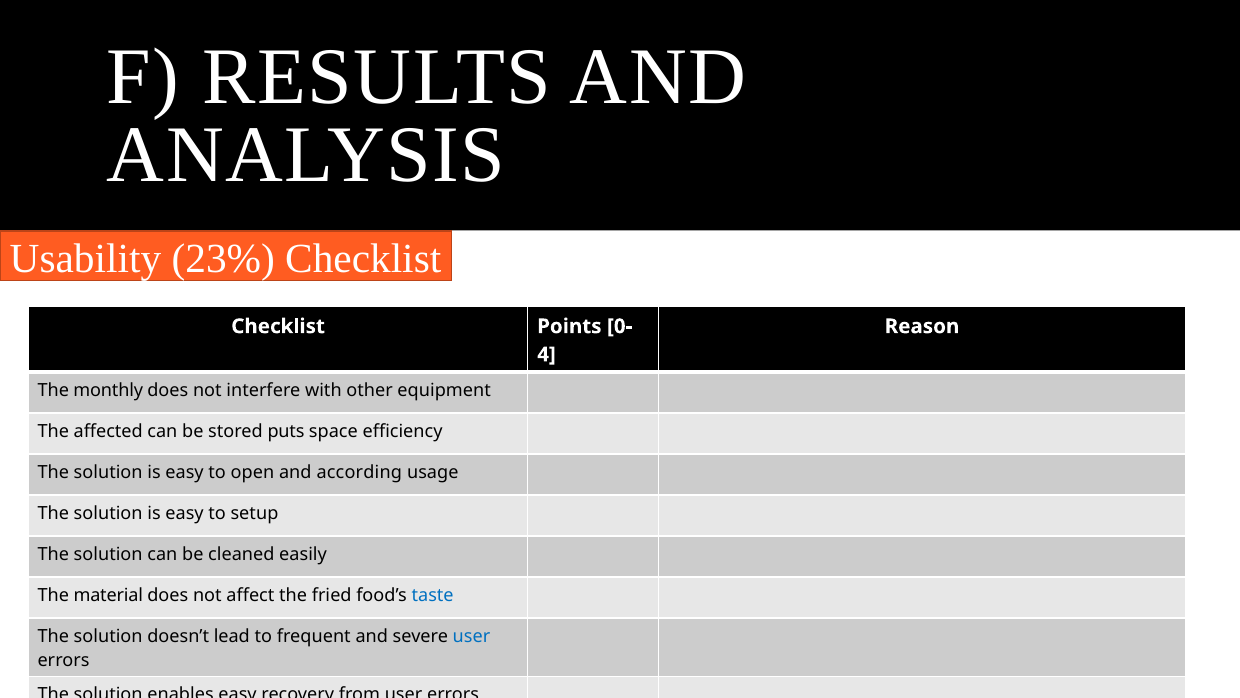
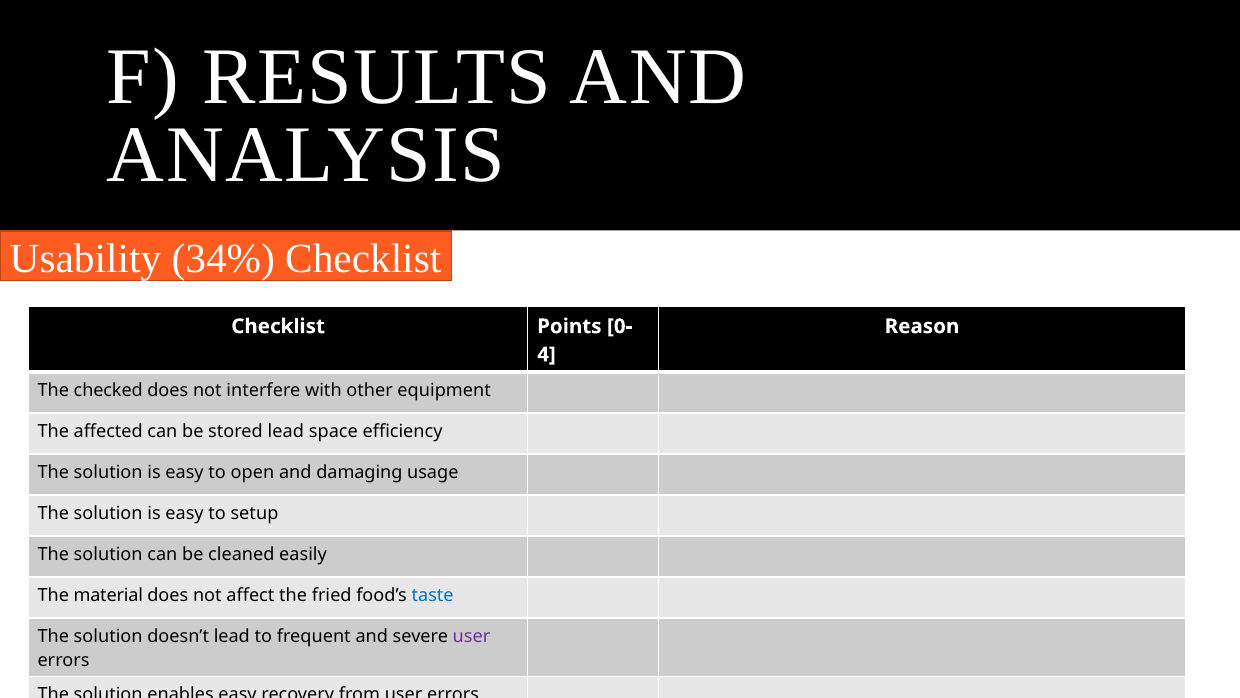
23%: 23% -> 34%
monthly: monthly -> checked
stored puts: puts -> lead
according: according -> damaging
user at (471, 636) colour: blue -> purple
